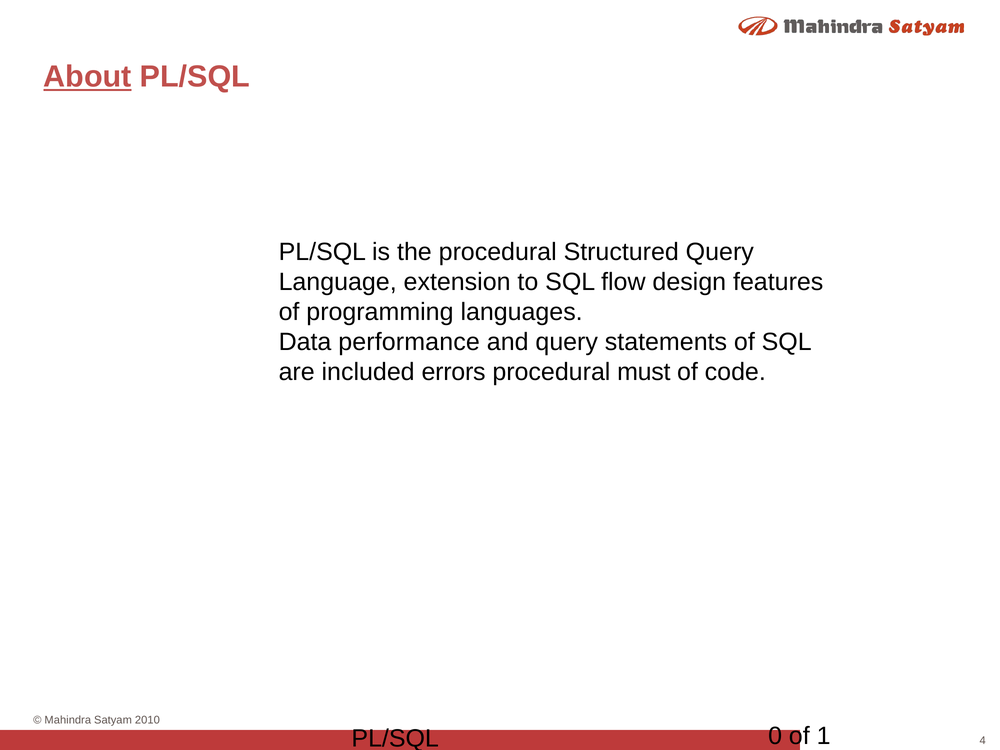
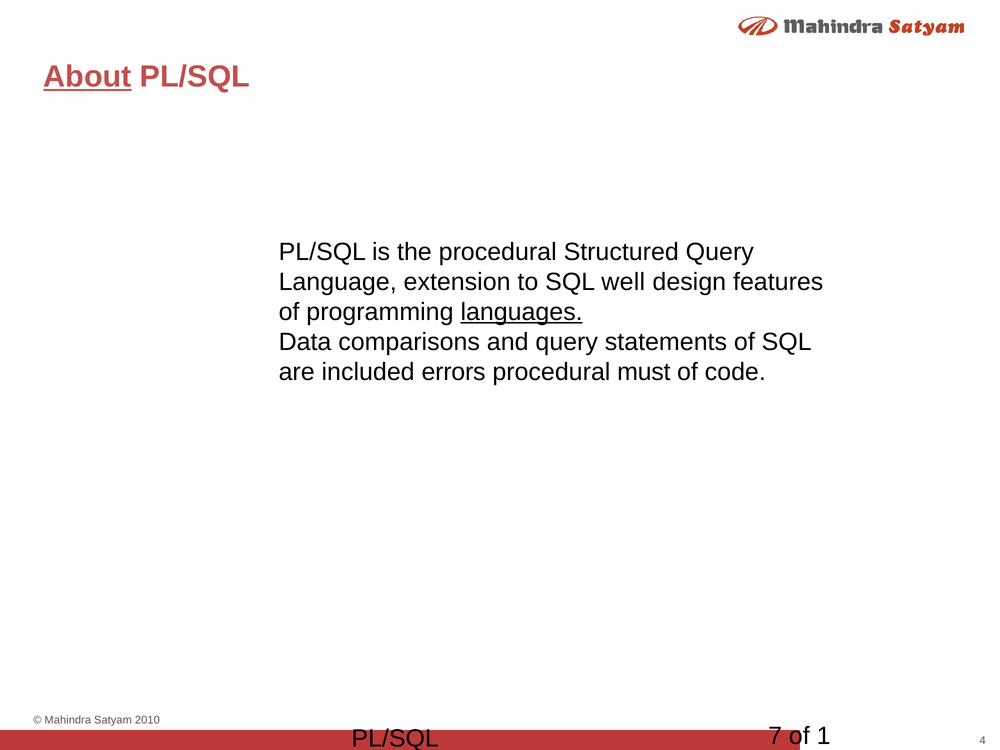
flow: flow -> well
languages underline: none -> present
performance: performance -> comparisons
0: 0 -> 7
